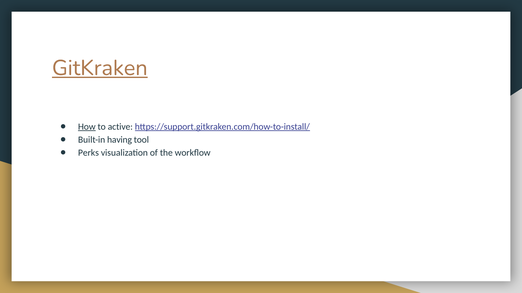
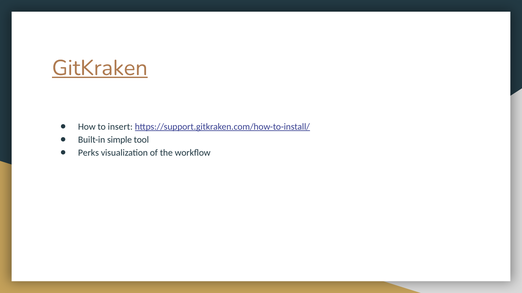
How underline: present -> none
active: active -> insert
having: having -> simple
